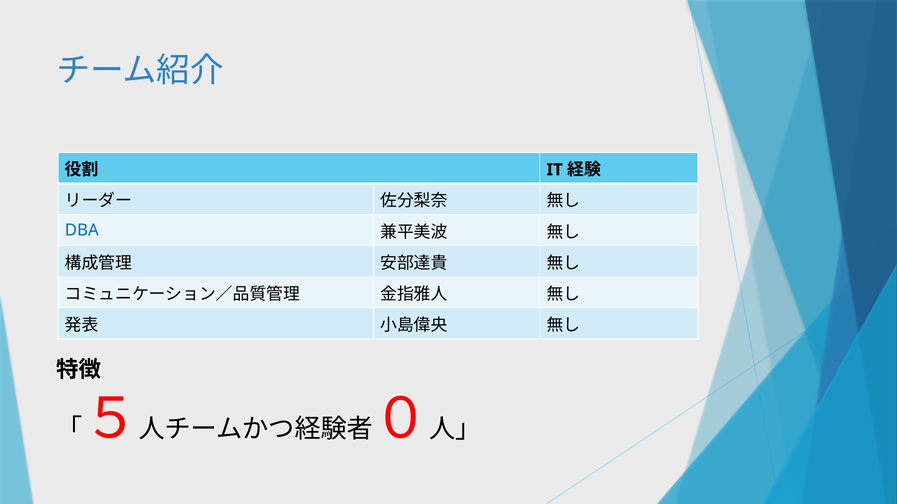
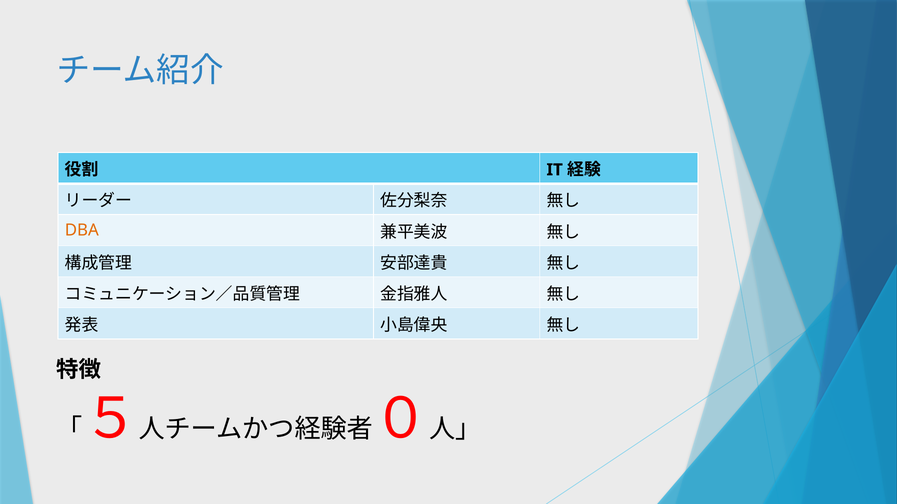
DBA colour: blue -> orange
